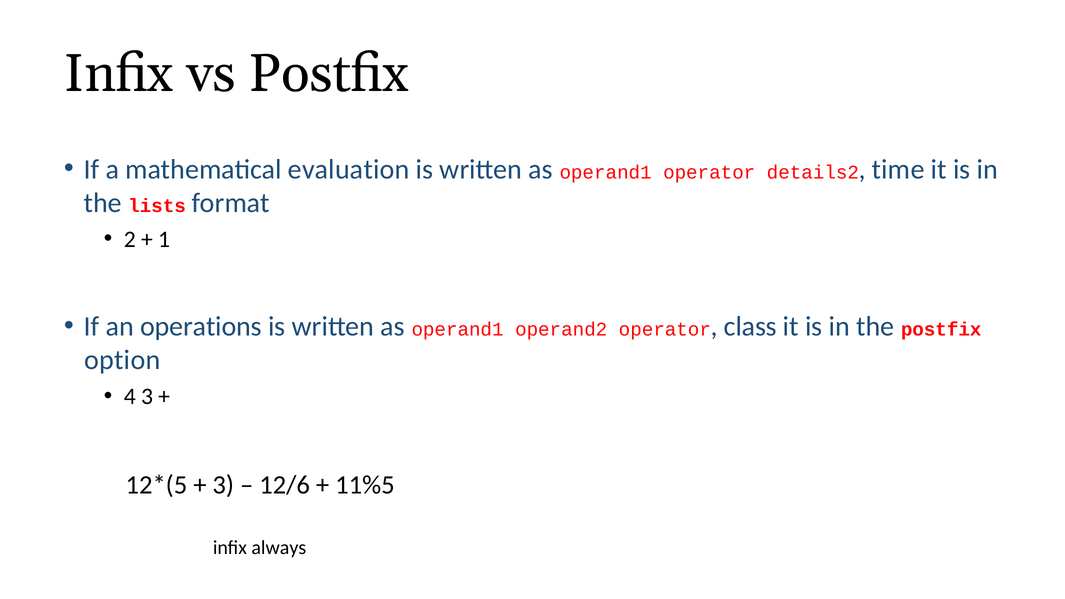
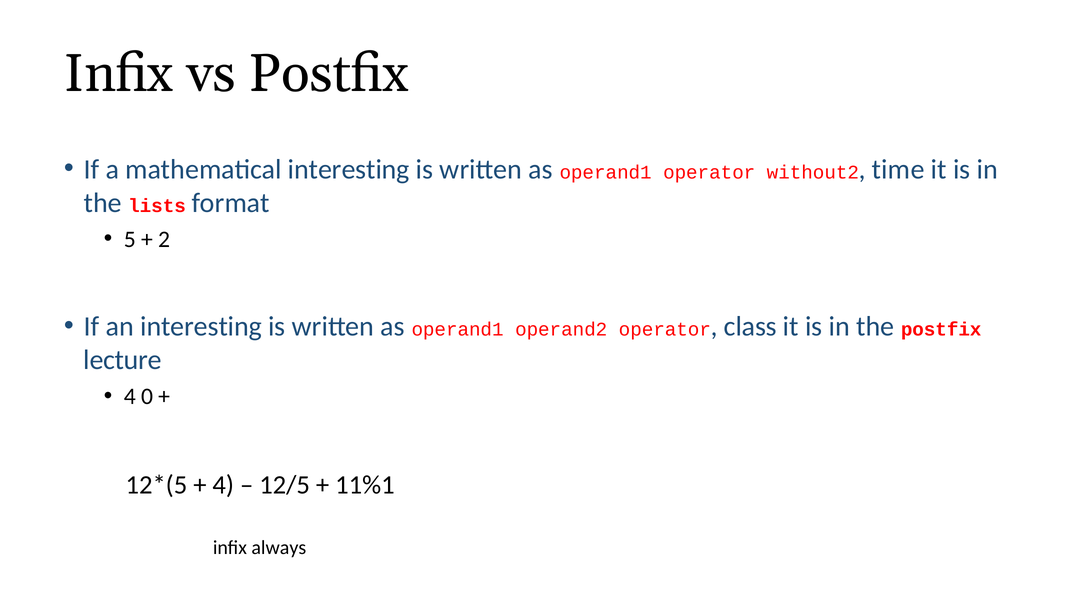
mathematical evaluation: evaluation -> interesting
details2: details2 -> without2
2: 2 -> 5
1: 1 -> 2
an operations: operations -> interesting
option: option -> lecture
4 3: 3 -> 0
3 at (223, 485): 3 -> 4
12/6: 12/6 -> 12/5
11%5: 11%5 -> 11%1
